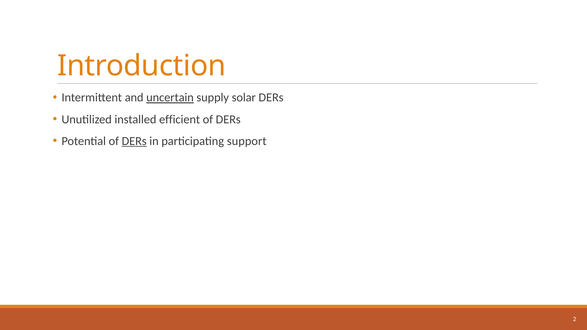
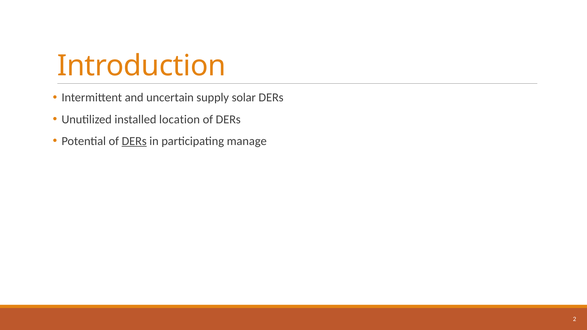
uncertain underline: present -> none
efficient: efficient -> location
support: support -> manage
